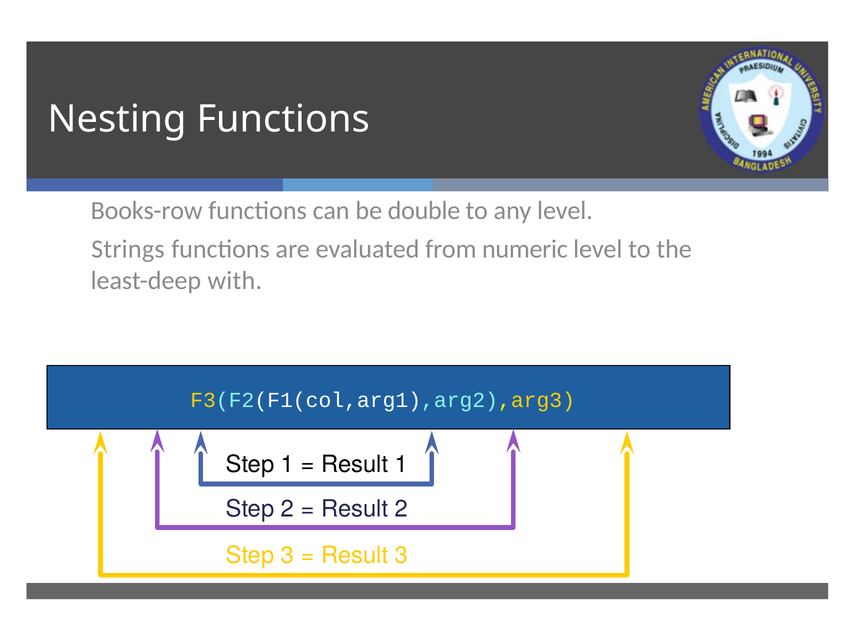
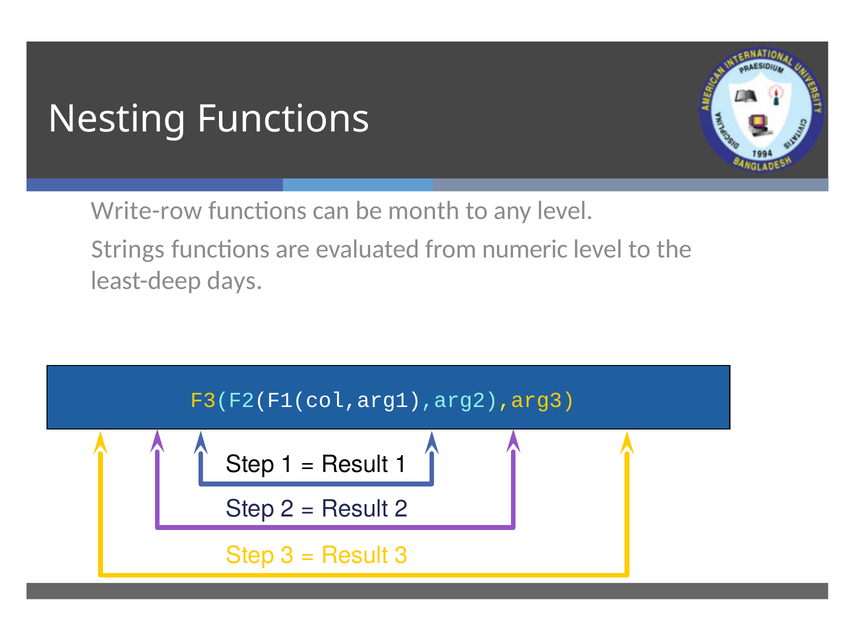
Books-row: Books-row -> Write-row
double: double -> month
with: with -> days
